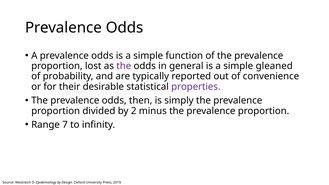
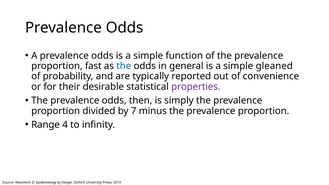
lost: lost -> fast
the at (124, 66) colour: purple -> blue
2: 2 -> 7
7: 7 -> 4
